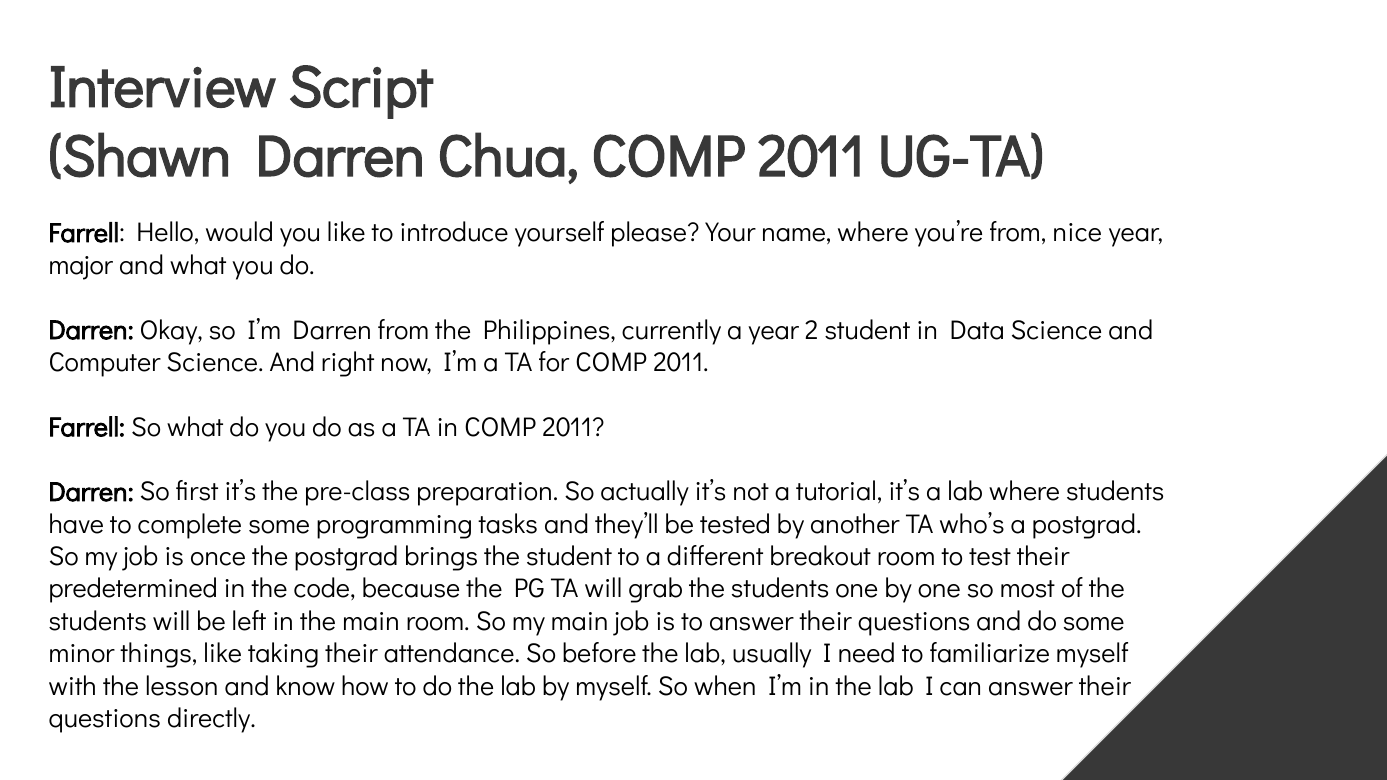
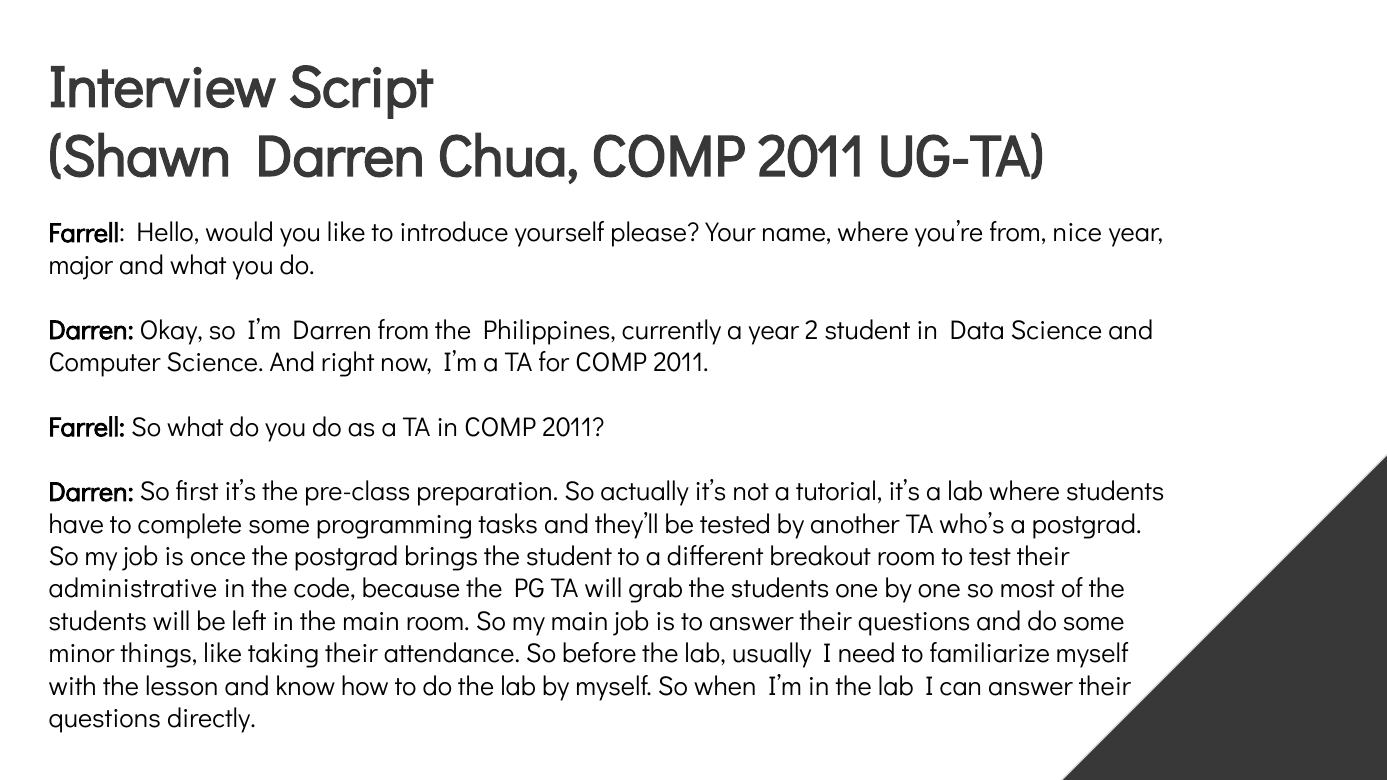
predetermined: predetermined -> administrative
